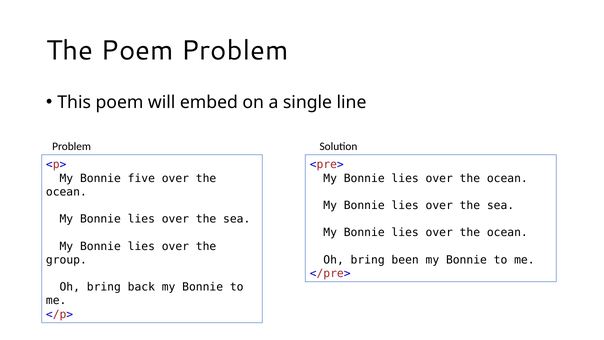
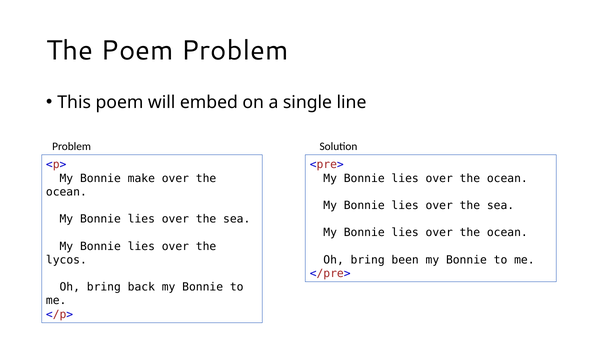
five: five -> make
group: group -> lycos
